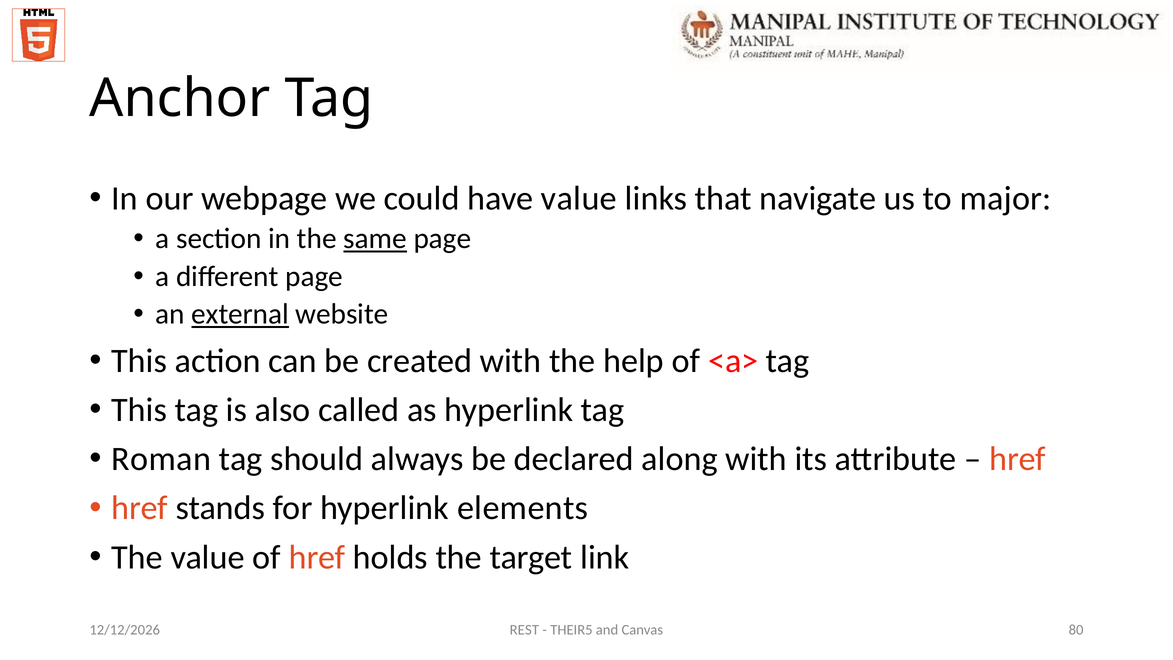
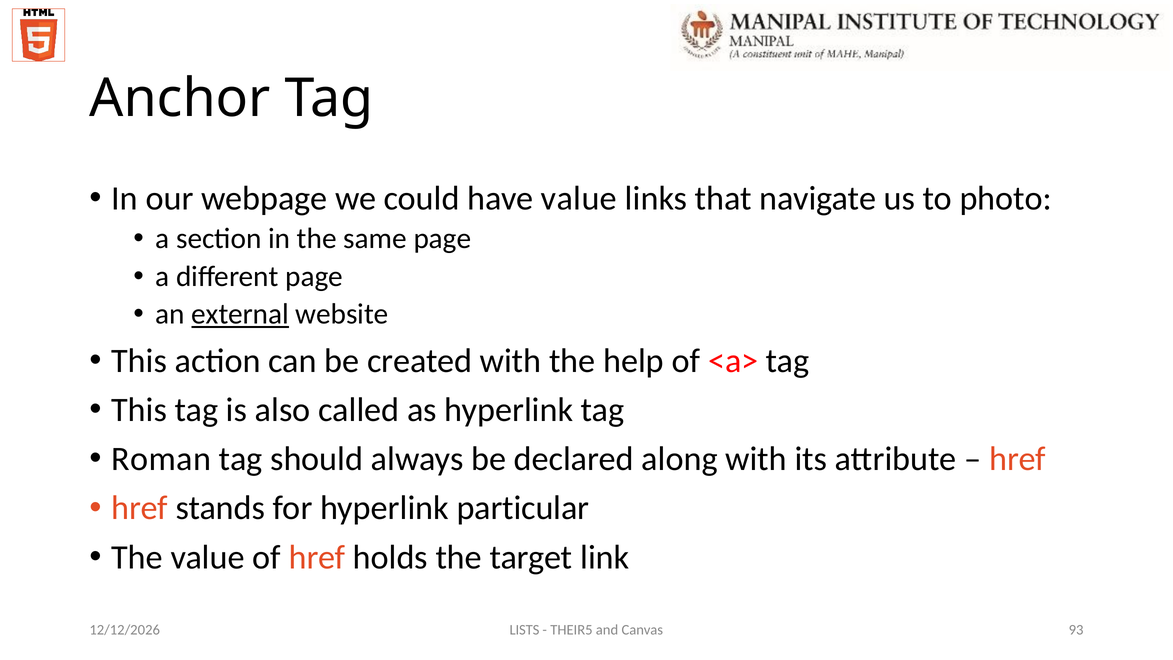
major: major -> photo
same underline: present -> none
elements: elements -> particular
REST: REST -> LISTS
80: 80 -> 93
